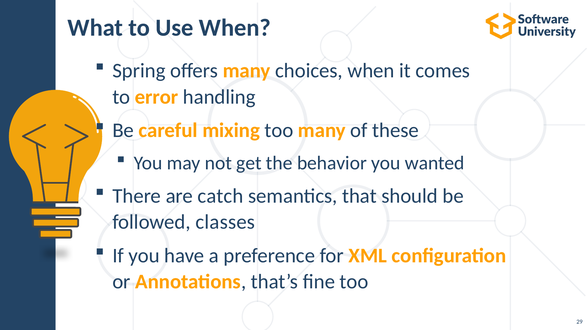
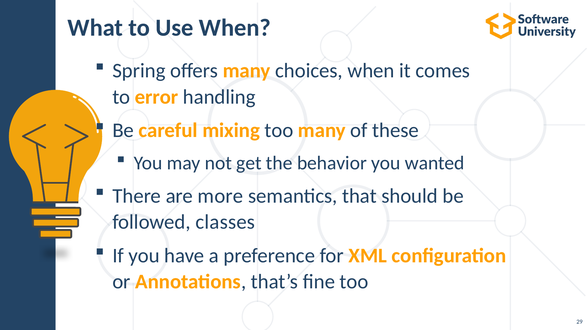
catch: catch -> more
